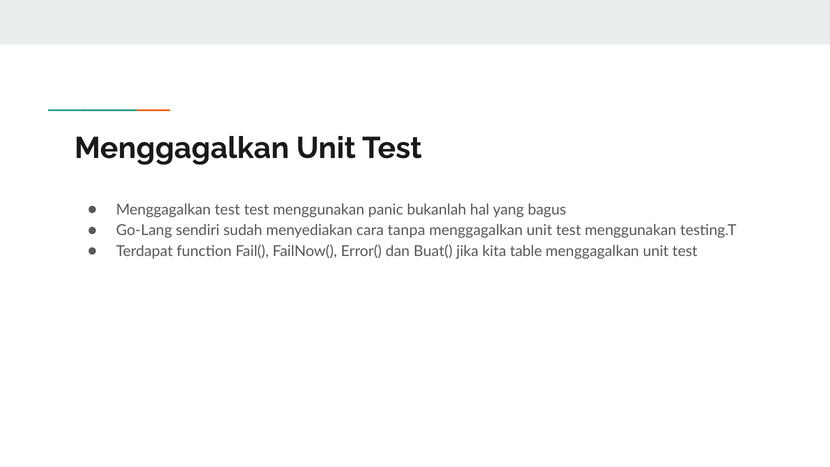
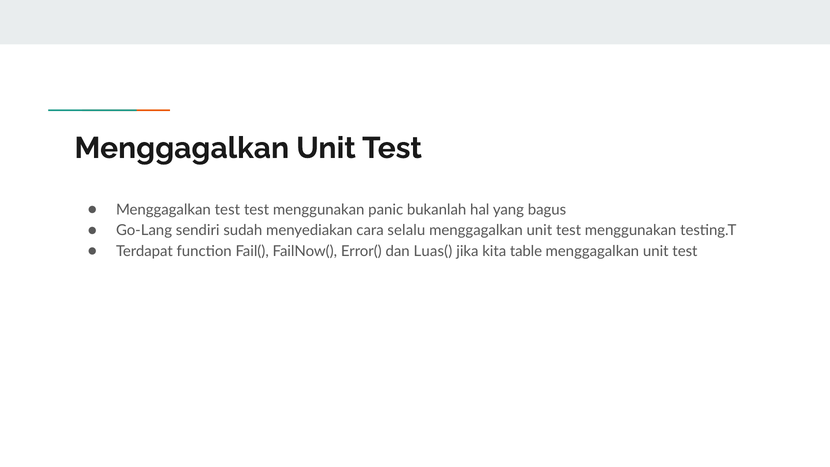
tanpa: tanpa -> selalu
Buat(: Buat( -> Luas(
